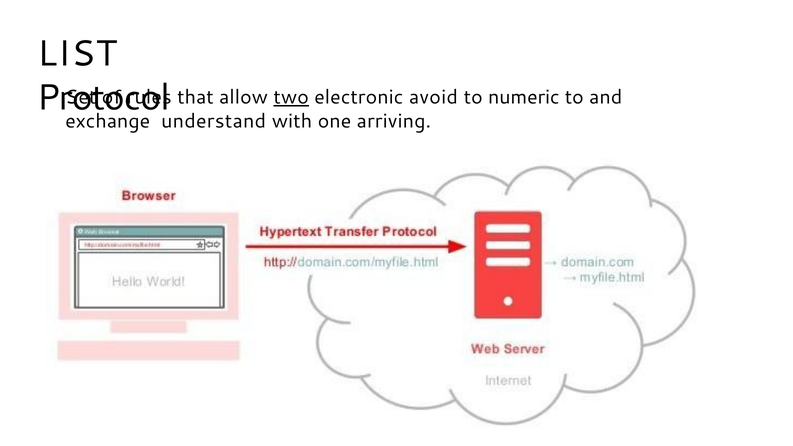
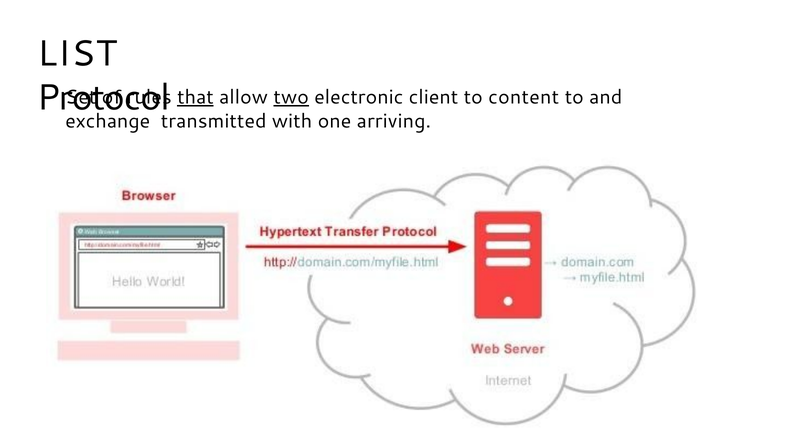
that underline: none -> present
avoid: avoid -> client
numeric: numeric -> content
understand: understand -> transmitted
